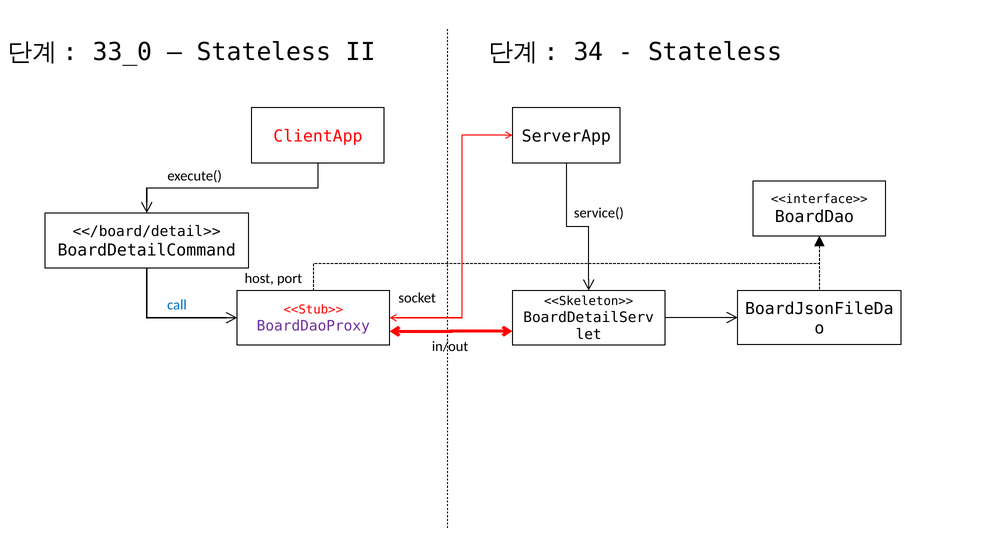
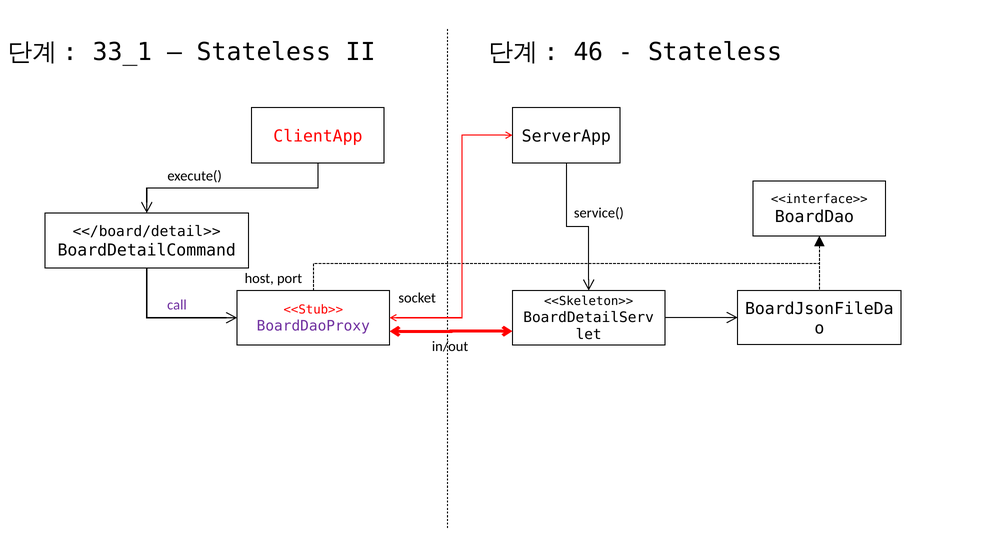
33_0: 33_0 -> 33_1
34: 34 -> 46
call colour: blue -> purple
